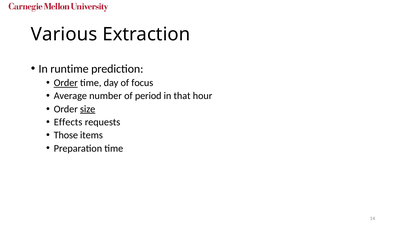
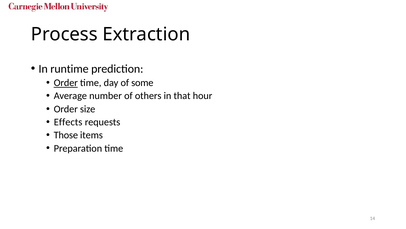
Various: Various -> Process
focus: focus -> some
period: period -> others
size underline: present -> none
